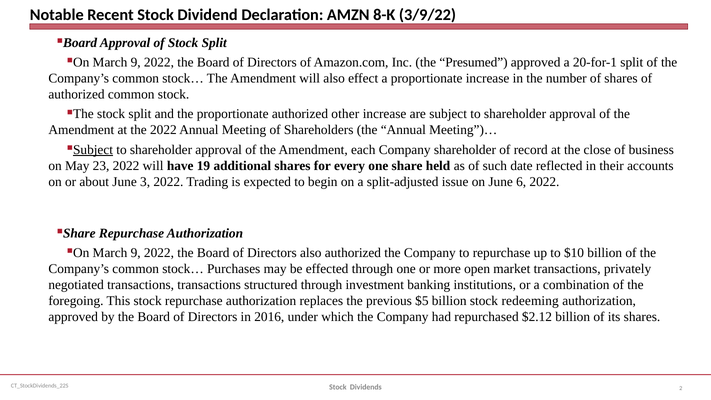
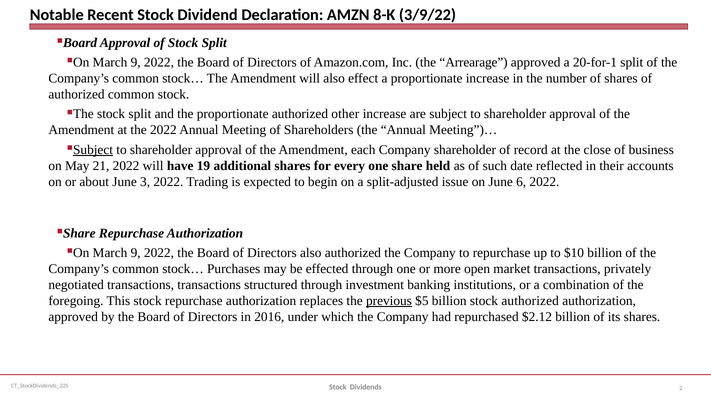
Presumed: Presumed -> Arrearage
23: 23 -> 21
previous underline: none -> present
stock redeeming: redeeming -> authorized
